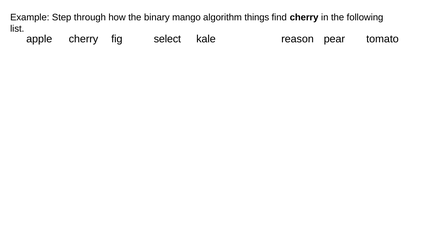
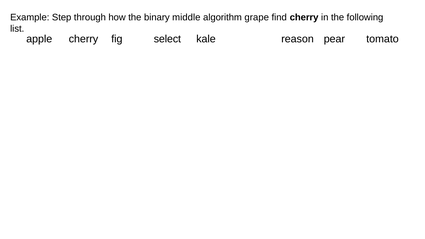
mango: mango -> middle
things: things -> grape
